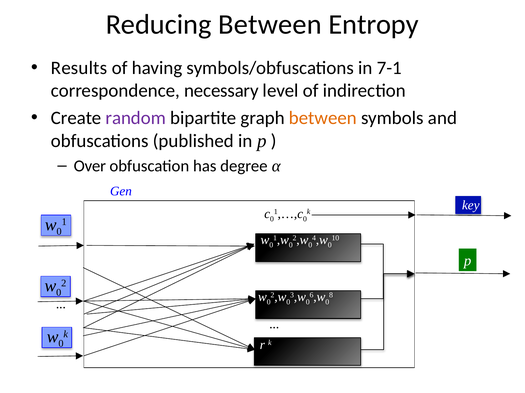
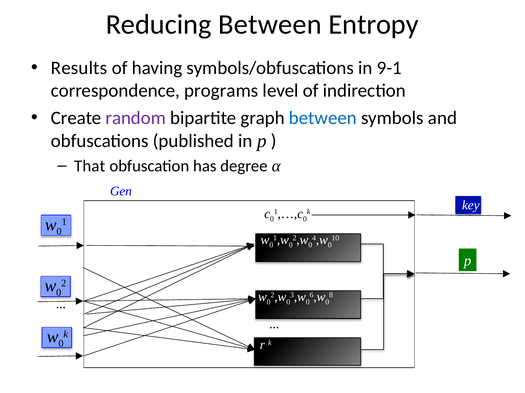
7-1: 7-1 -> 9-1
necessary: necessary -> programs
between at (323, 118) colour: orange -> blue
Over: Over -> That
